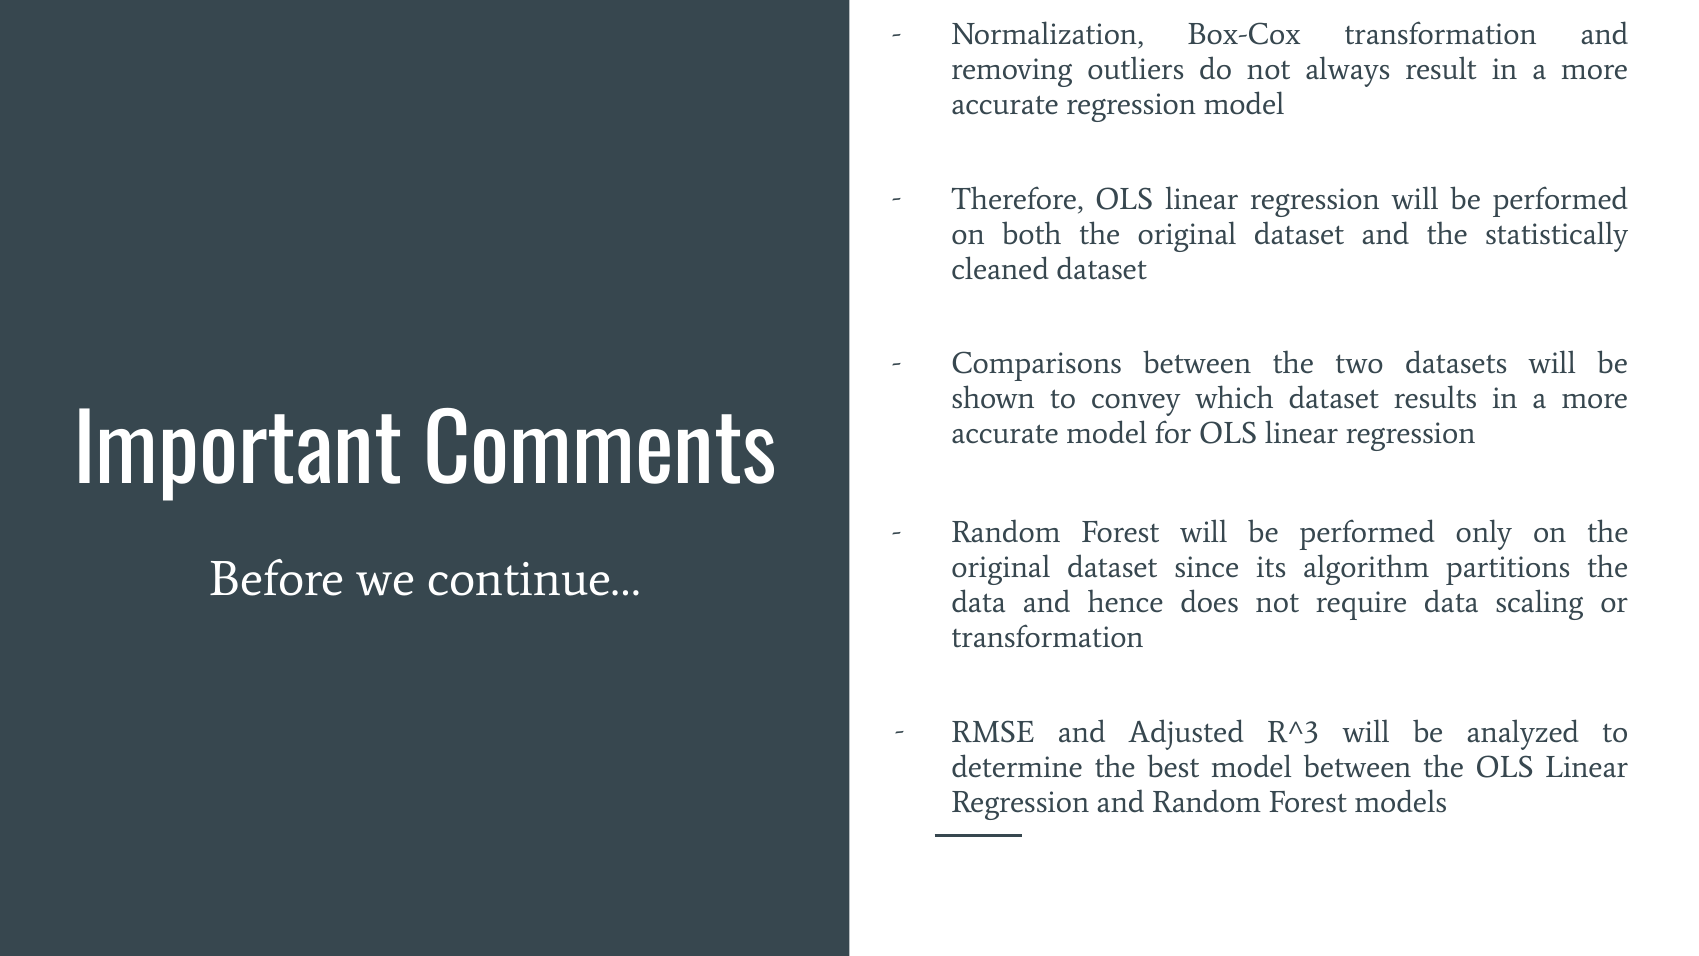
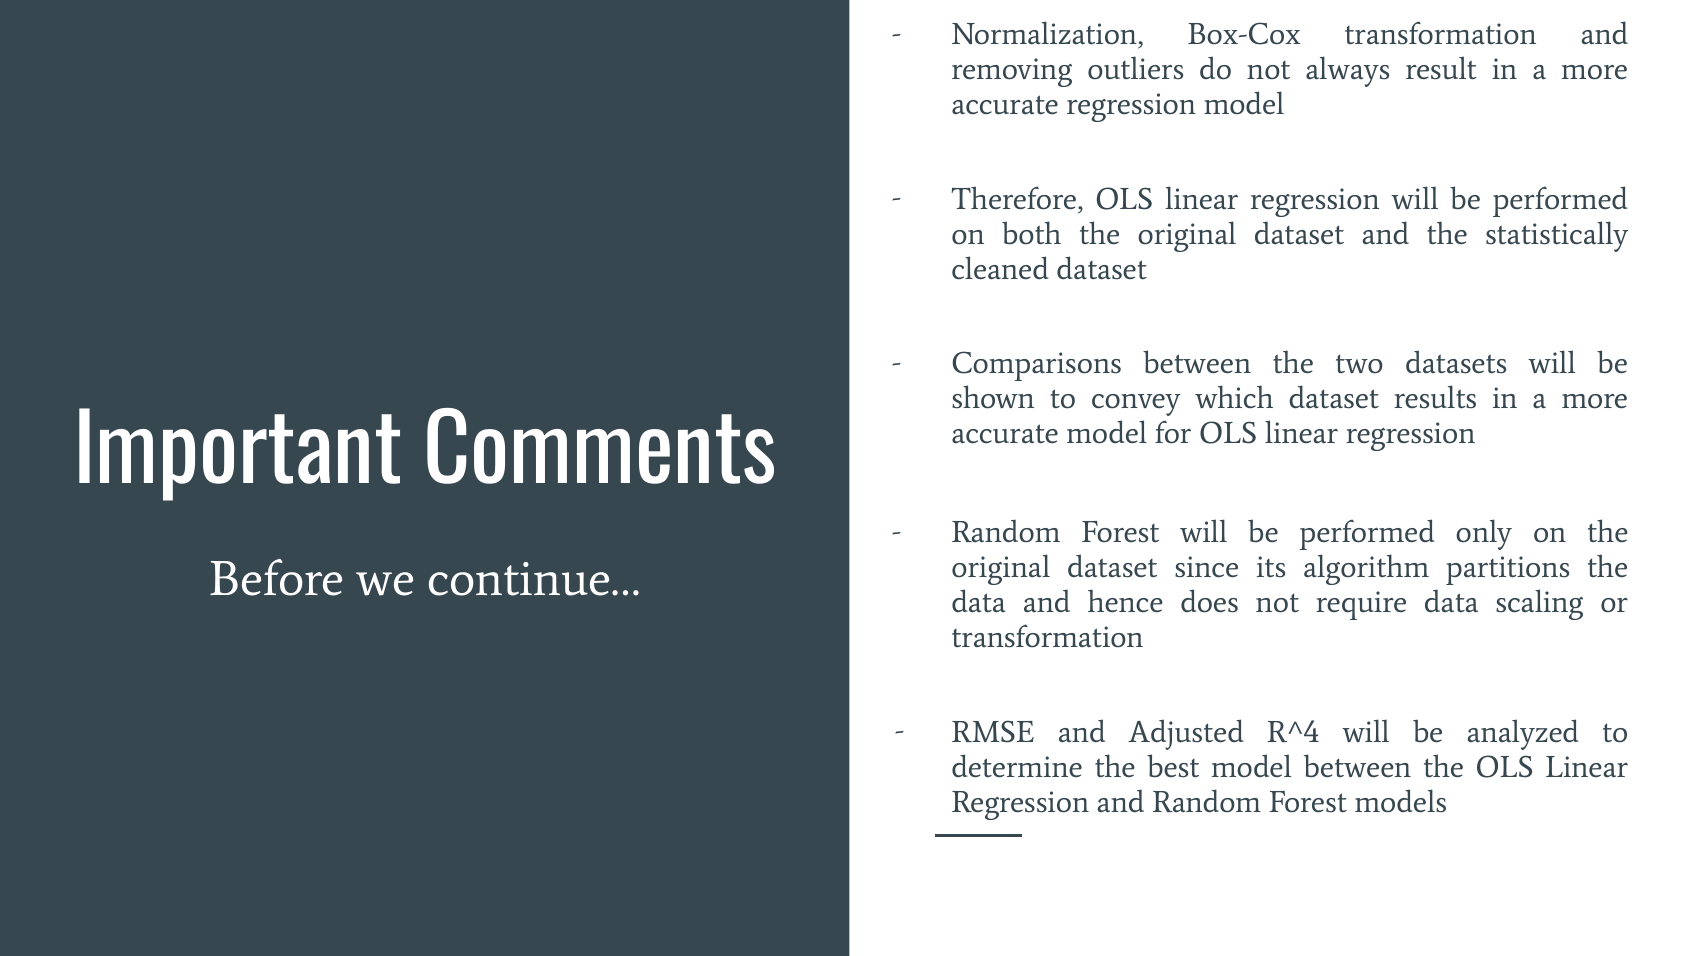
R^3: R^3 -> R^4
